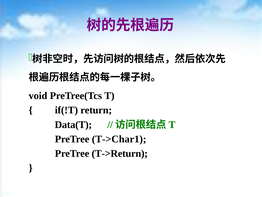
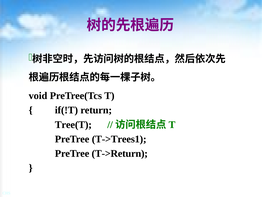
Data(T: Data(T -> Tree(T
T->Char1: T->Char1 -> T->Trees1
